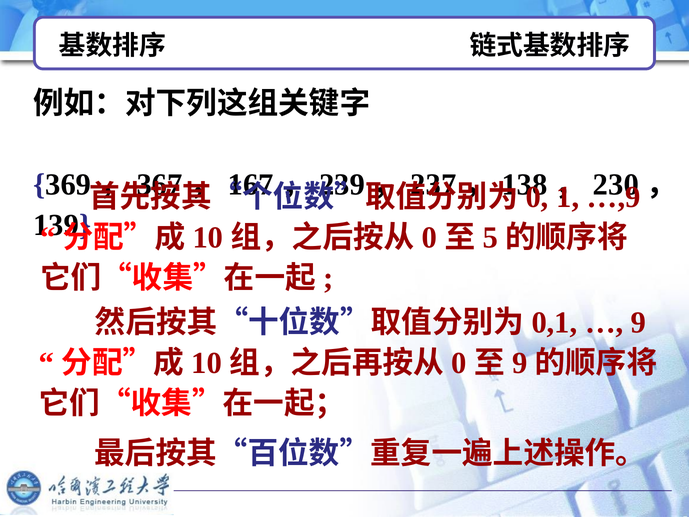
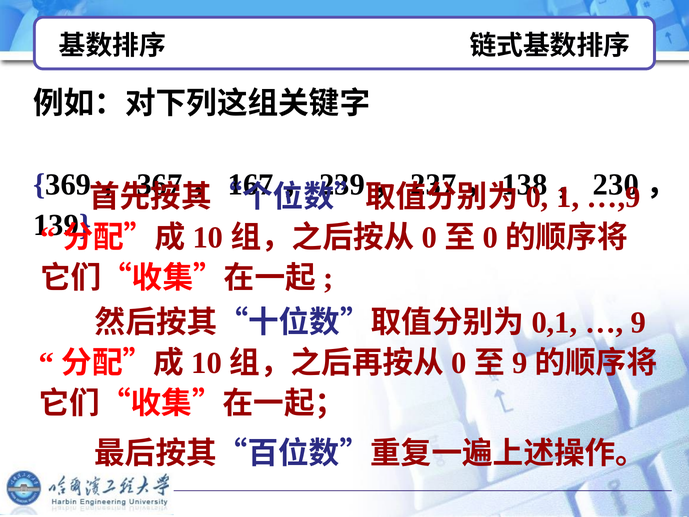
5 at (490, 238): 5 -> 0
